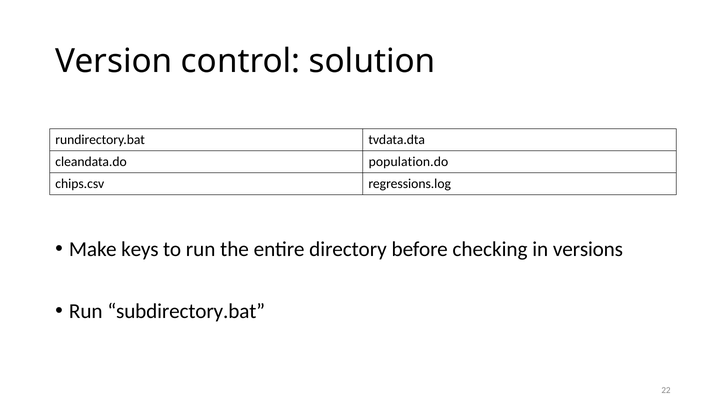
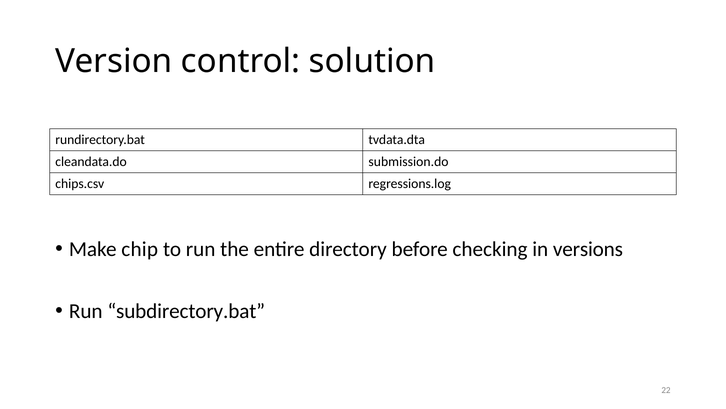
population.do: population.do -> submission.do
keys: keys -> chip
